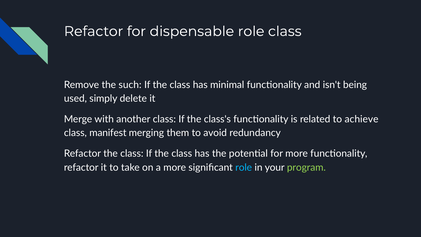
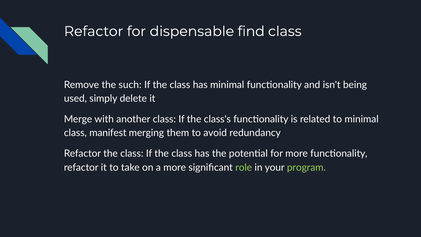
dispensable role: role -> find
to achieve: achieve -> minimal
role at (244, 167) colour: light blue -> light green
